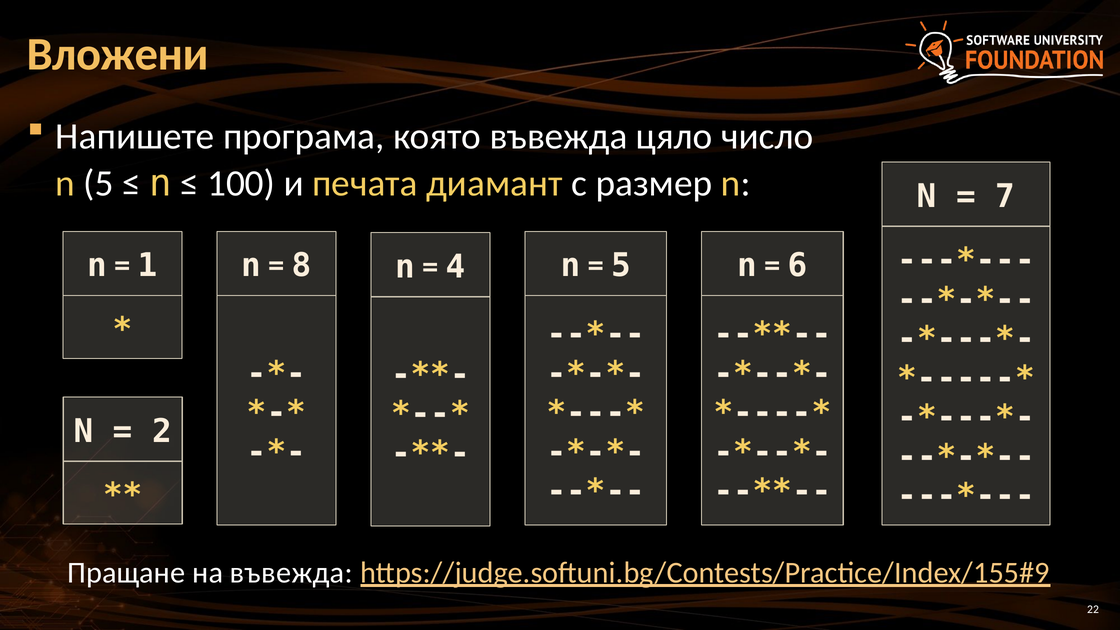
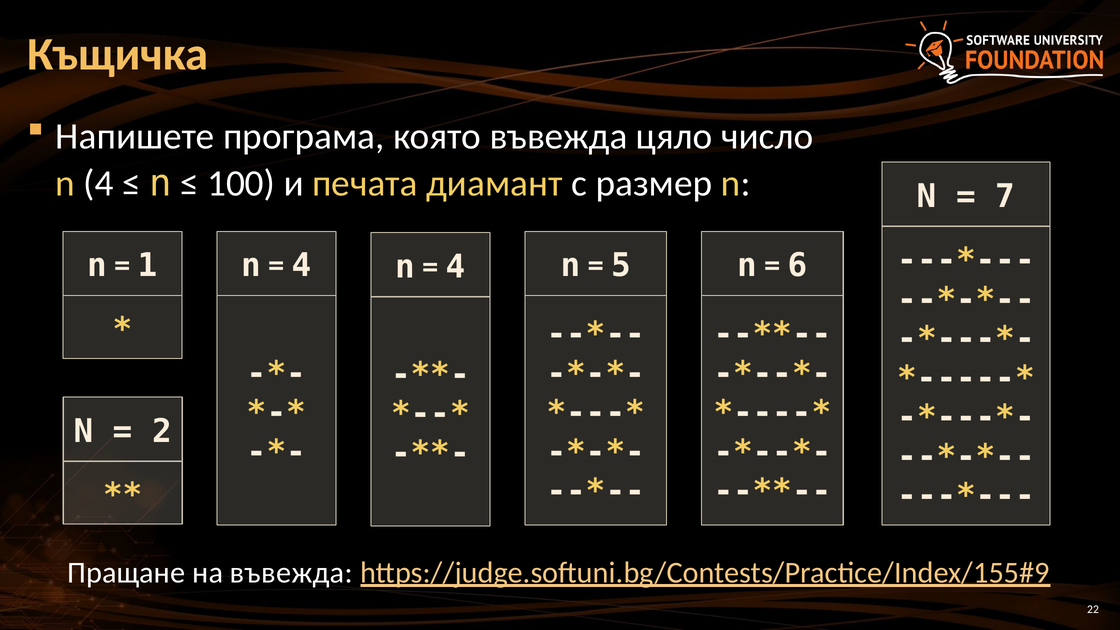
Вложени: Вложени -> Къщичка
n 5: 5 -> 4
8 at (302, 266): 8 -> 4
